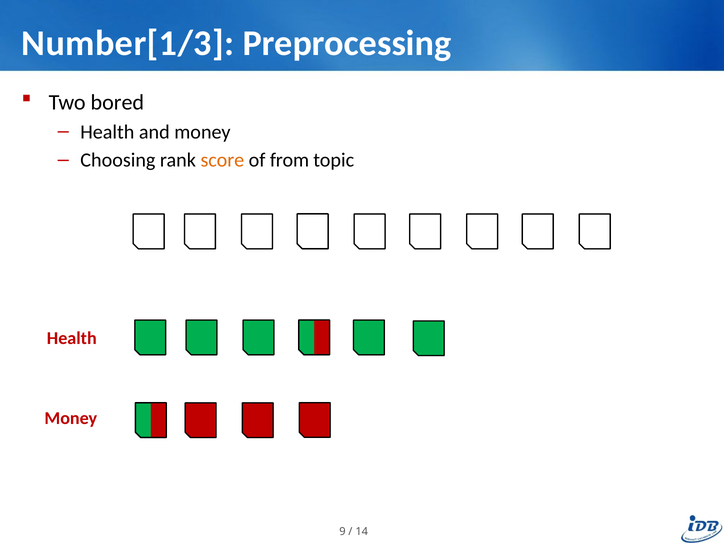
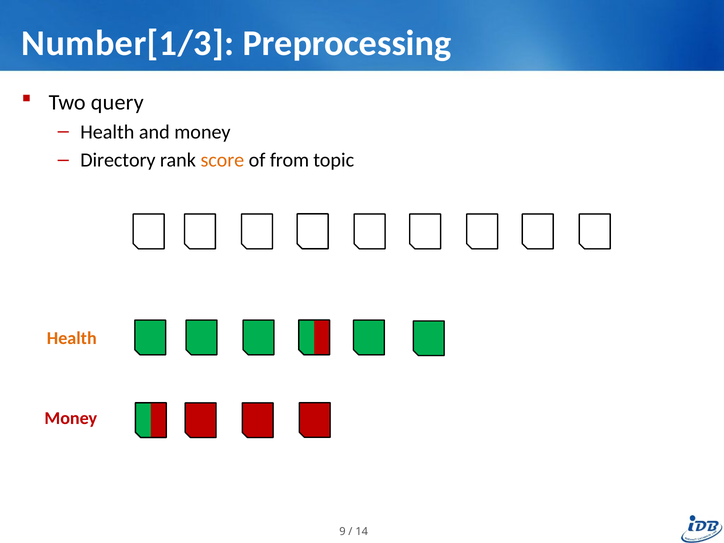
bored: bored -> query
Choosing: Choosing -> Directory
Health at (72, 338) colour: red -> orange
